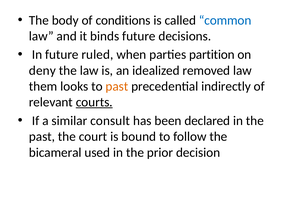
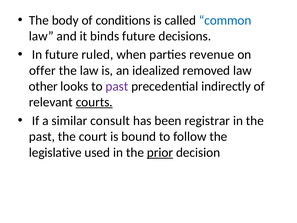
partition: partition -> revenue
deny: deny -> offer
them: them -> other
past at (117, 86) colour: orange -> purple
declared: declared -> registrar
bicameral: bicameral -> legislative
prior underline: none -> present
